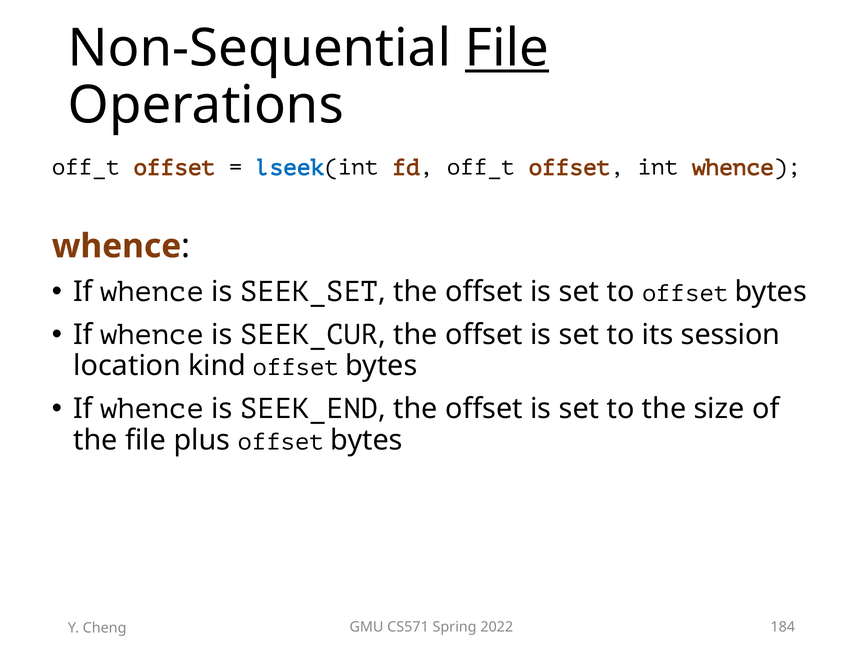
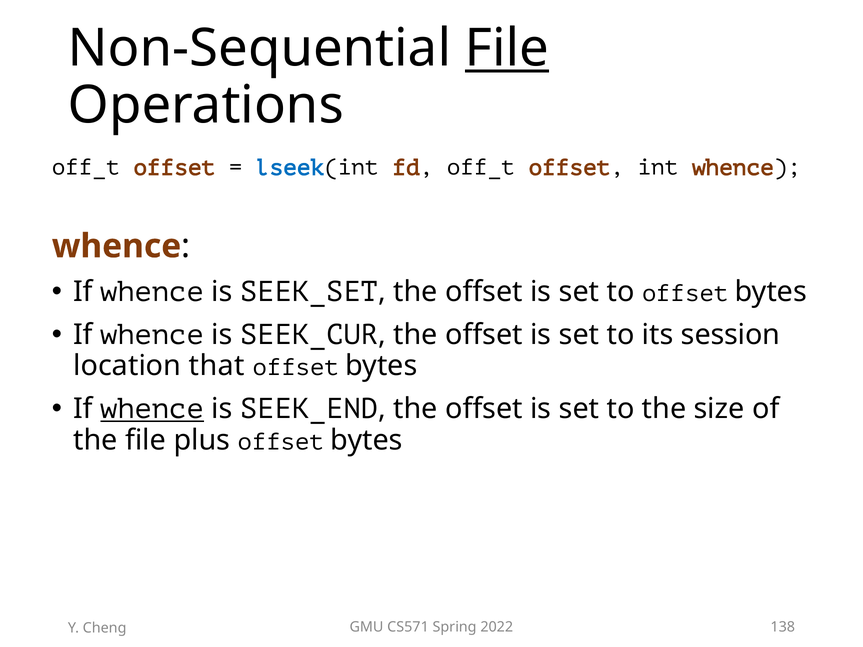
kind: kind -> that
whence at (152, 409) underline: none -> present
184: 184 -> 138
